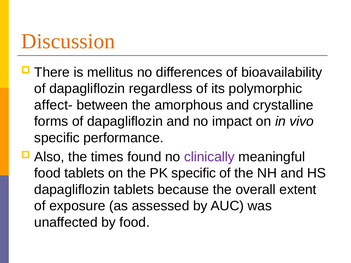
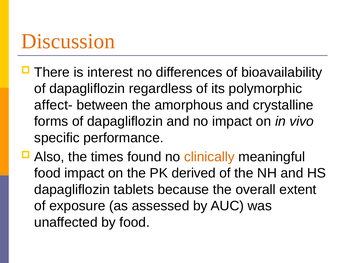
mellitus: mellitus -> interest
clinically colour: purple -> orange
food tablets: tablets -> impact
PK specific: specific -> derived
